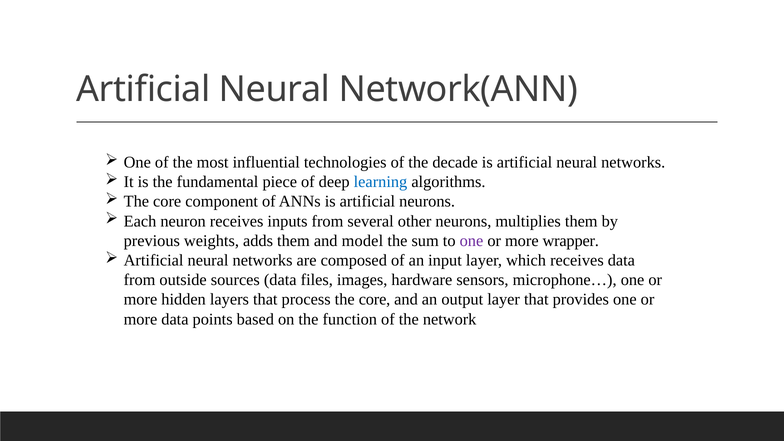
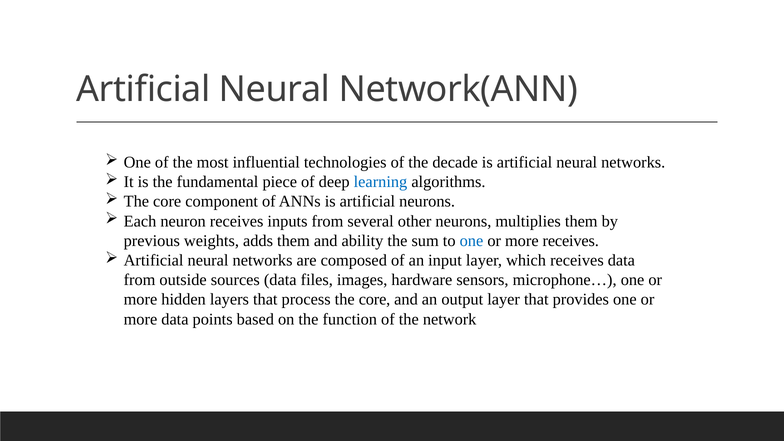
model: model -> ability
one at (471, 241) colour: purple -> blue
more wrapper: wrapper -> receives
